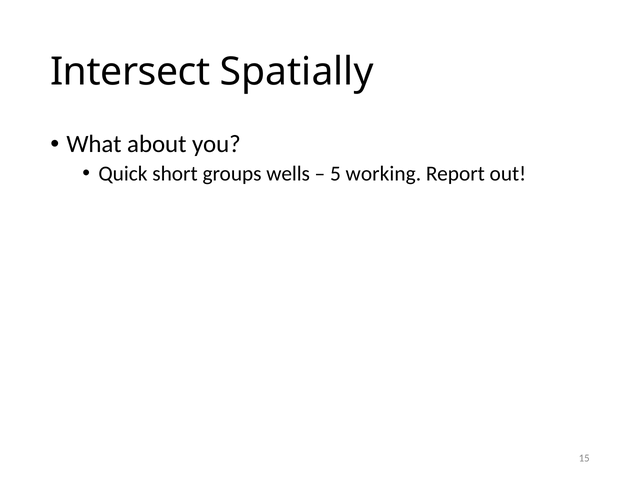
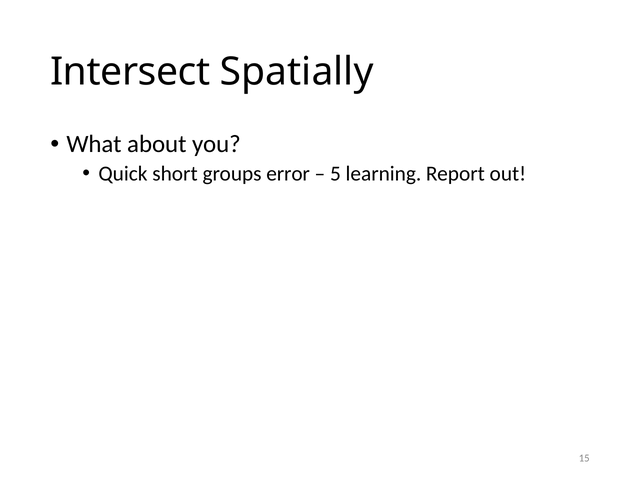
wells: wells -> error
working: working -> learning
